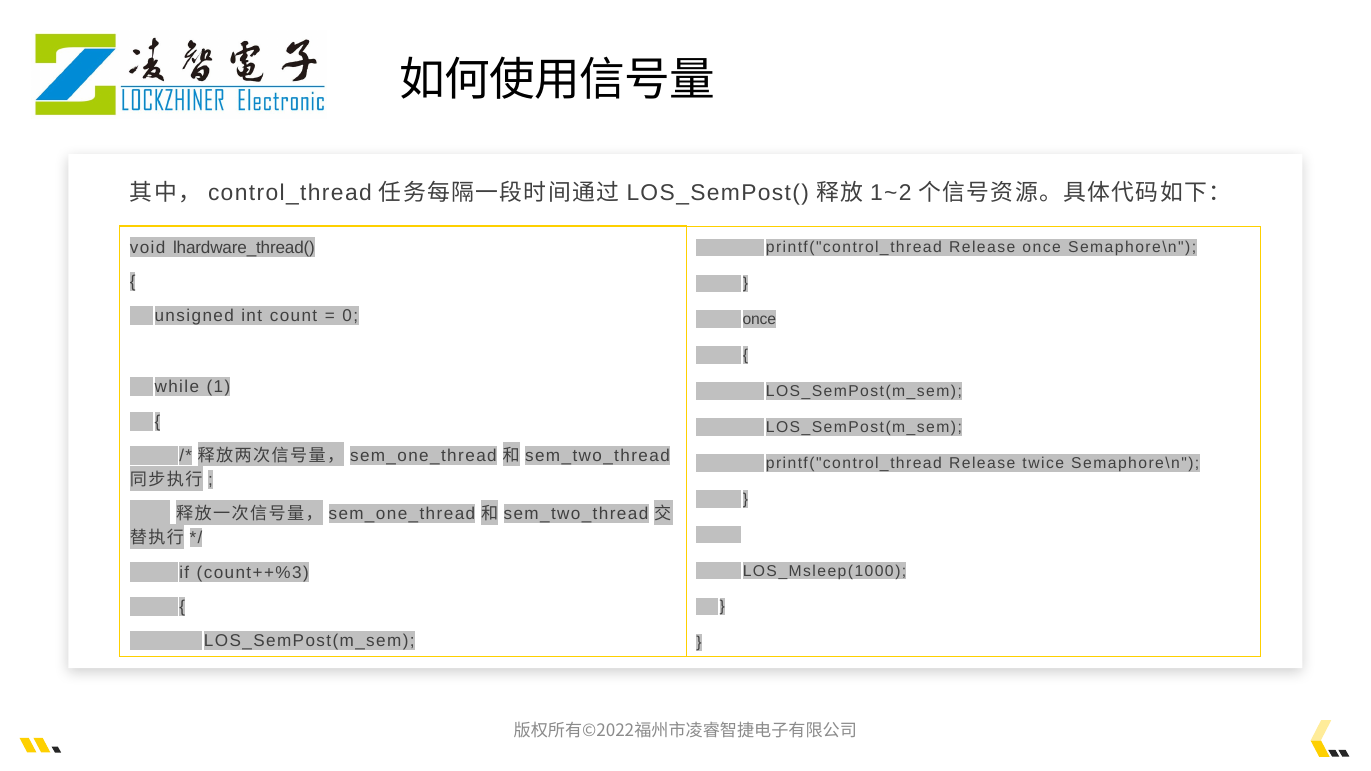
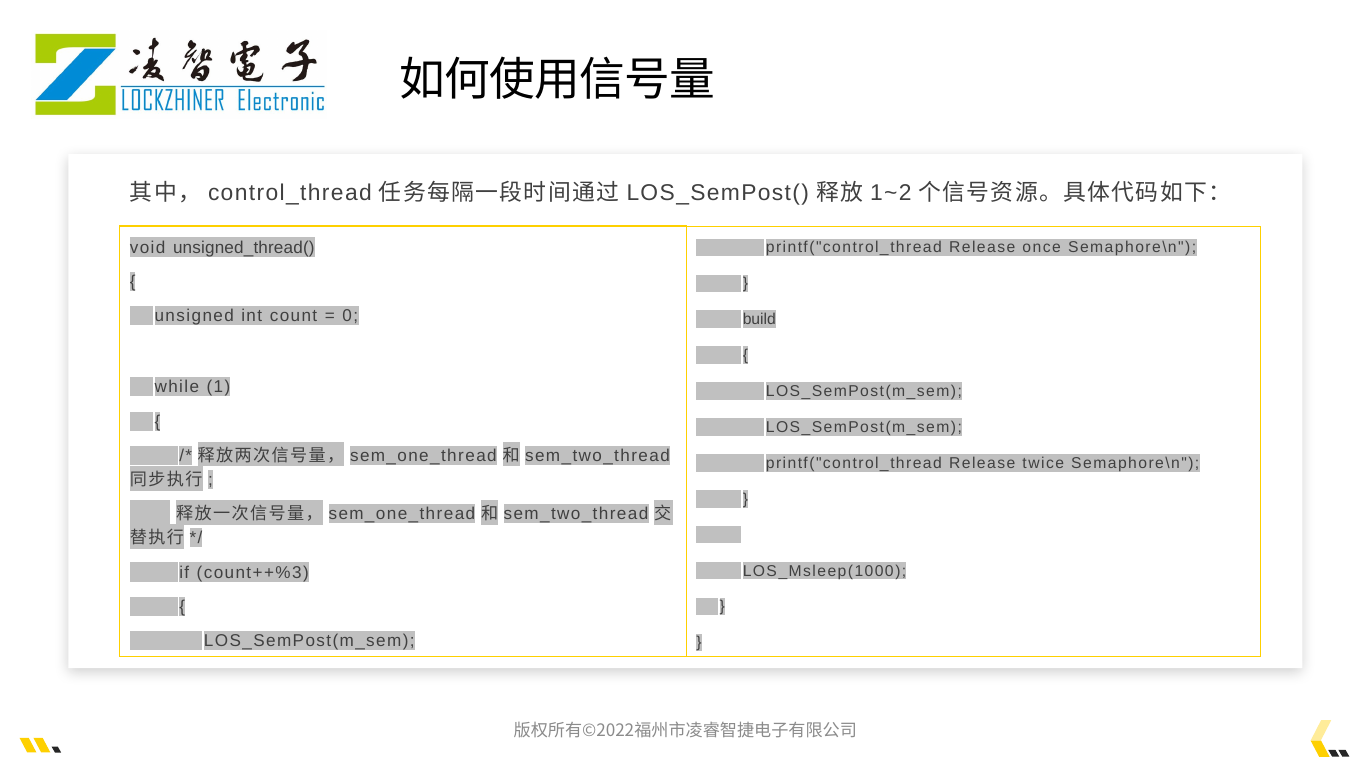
lhardware_thread(: lhardware_thread( -> unsigned_thread(
once at (759, 320): once -> build
